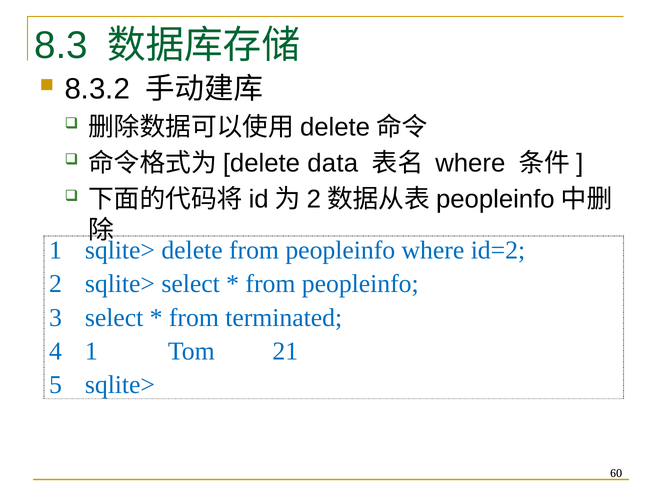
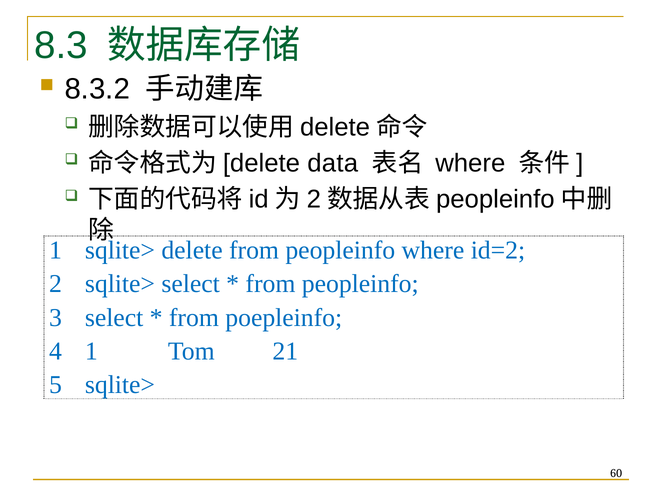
terminated: terminated -> poepleinfo
